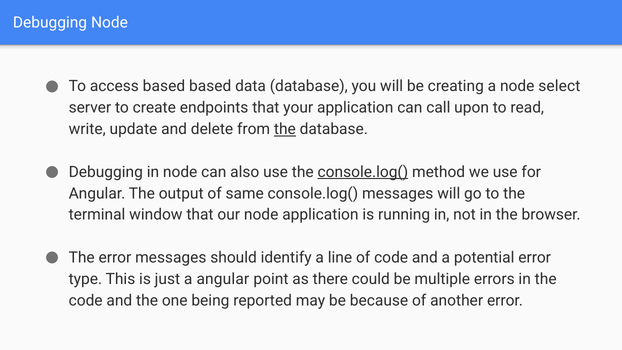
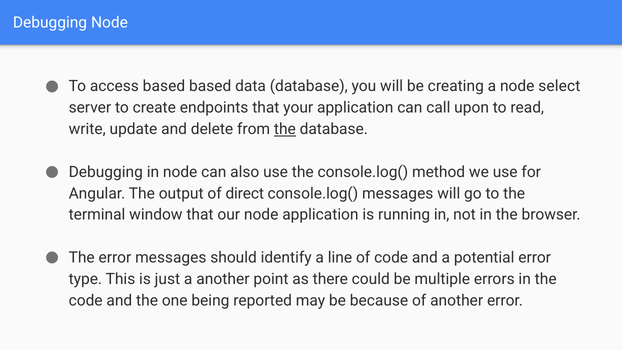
console.log( at (363, 172) underline: present -> none
same: same -> direct
a angular: angular -> another
